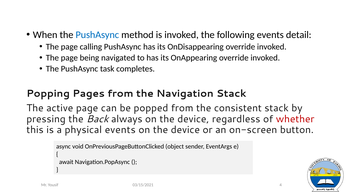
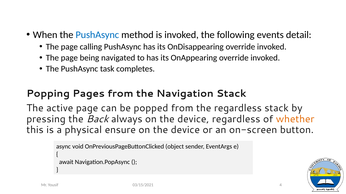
the consistent: consistent -> regardless
whether colour: red -> orange
physical events: events -> ensure
